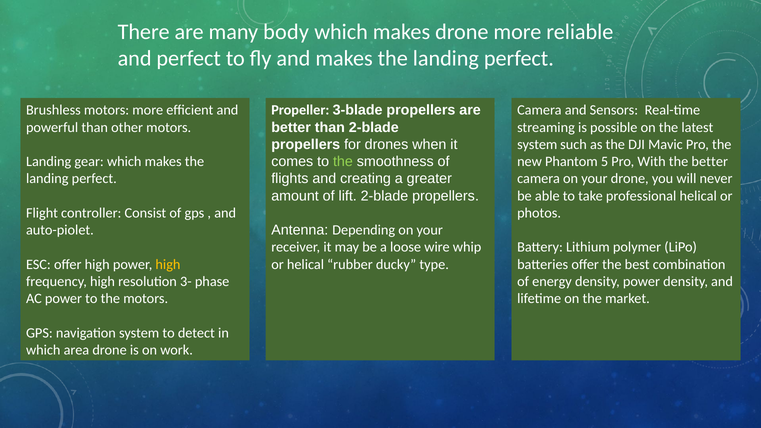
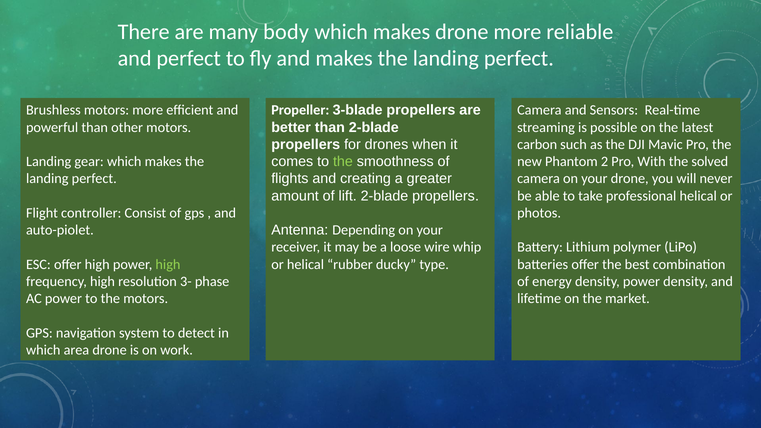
system at (537, 145): system -> carbon
5: 5 -> 2
the better: better -> solved
high at (168, 264) colour: yellow -> light green
